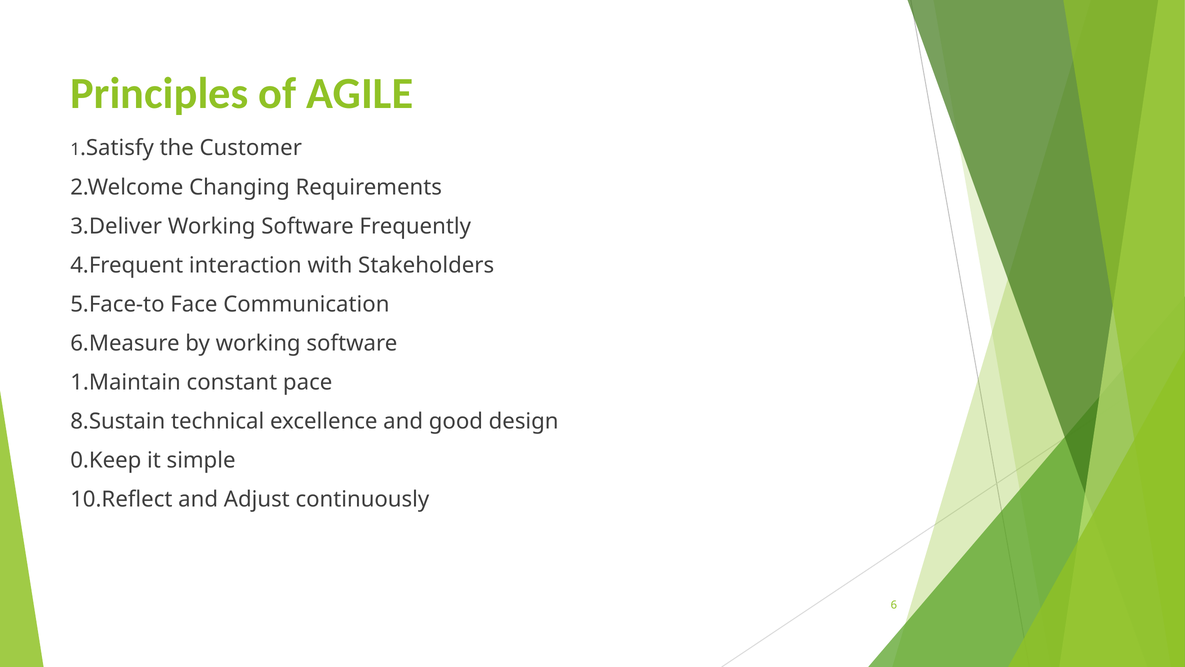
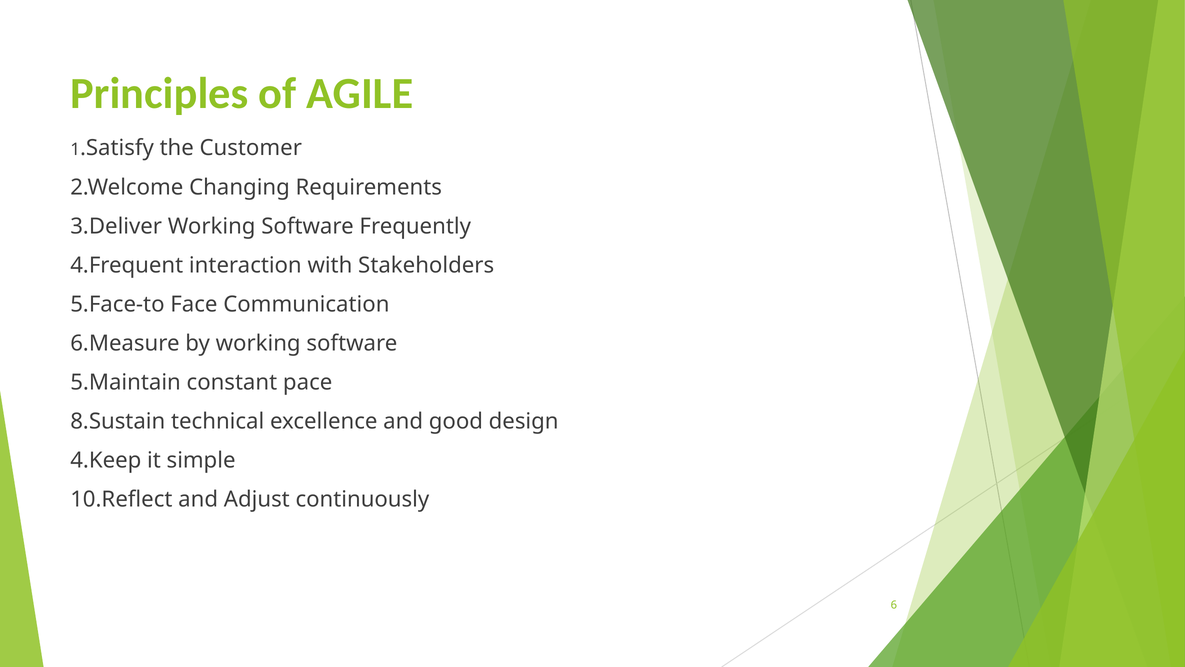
1.Maintain: 1.Maintain -> 5.Maintain
0.Keep: 0.Keep -> 4.Keep
